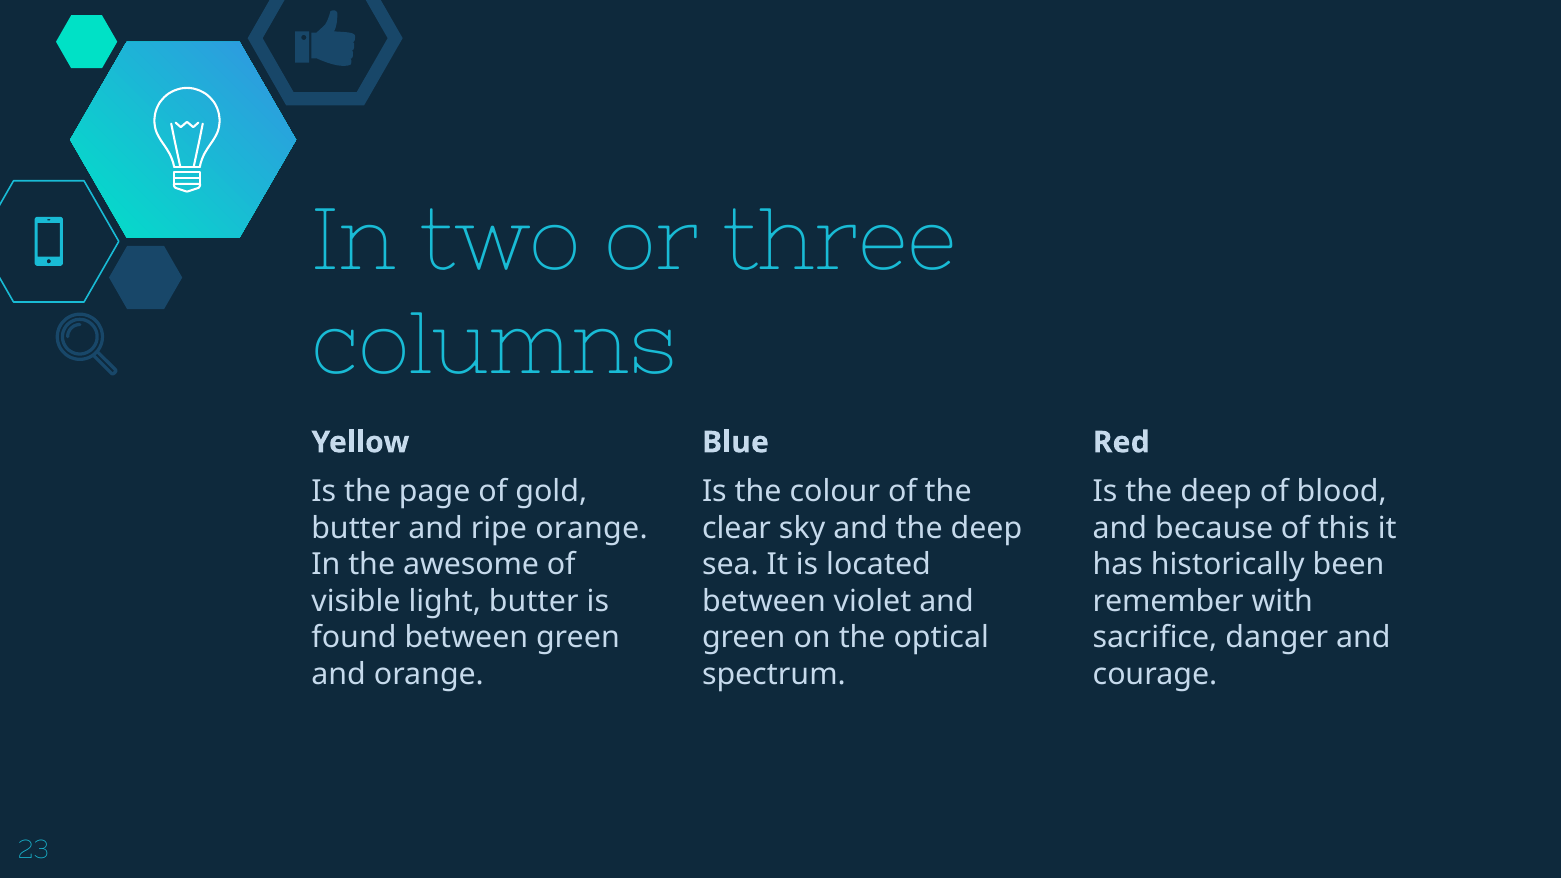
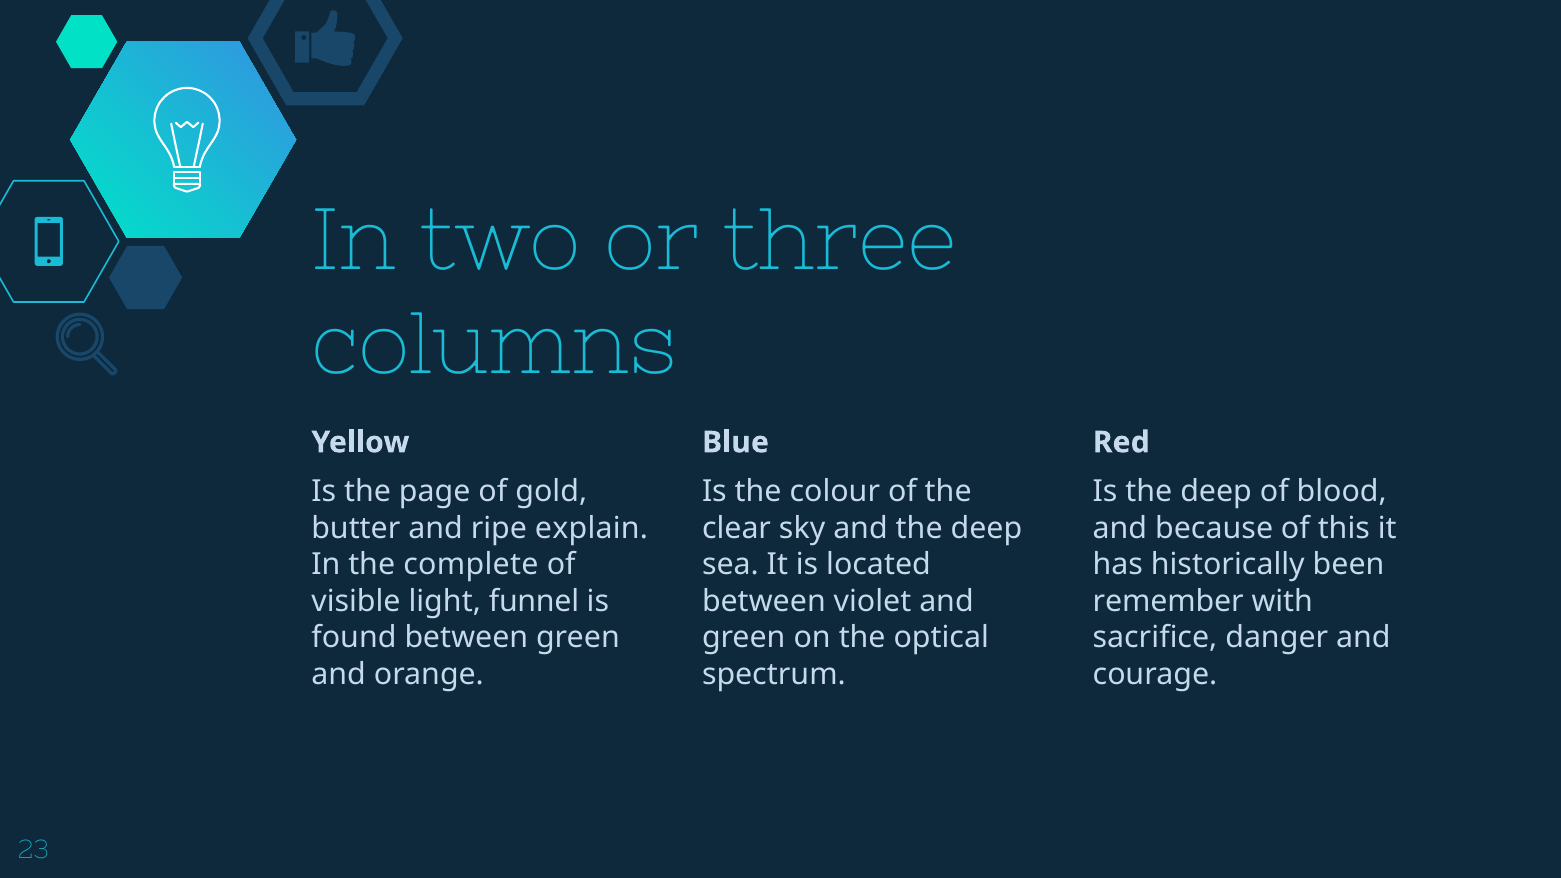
ripe orange: orange -> explain
awesome: awesome -> complete
light butter: butter -> funnel
